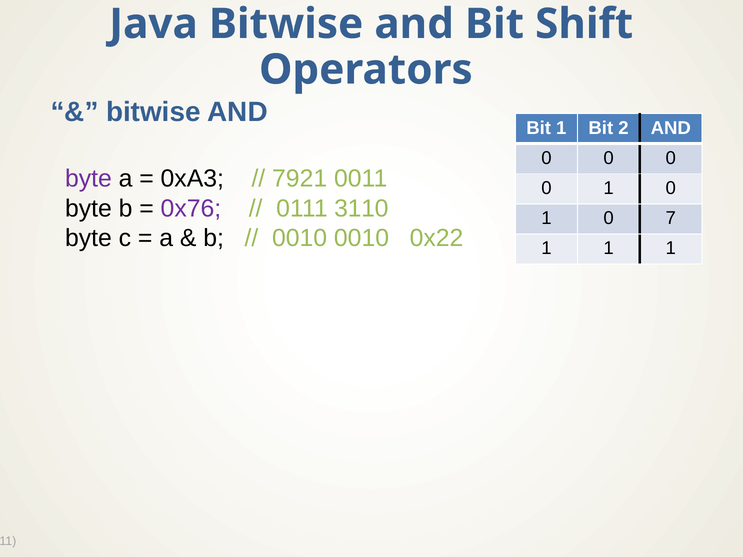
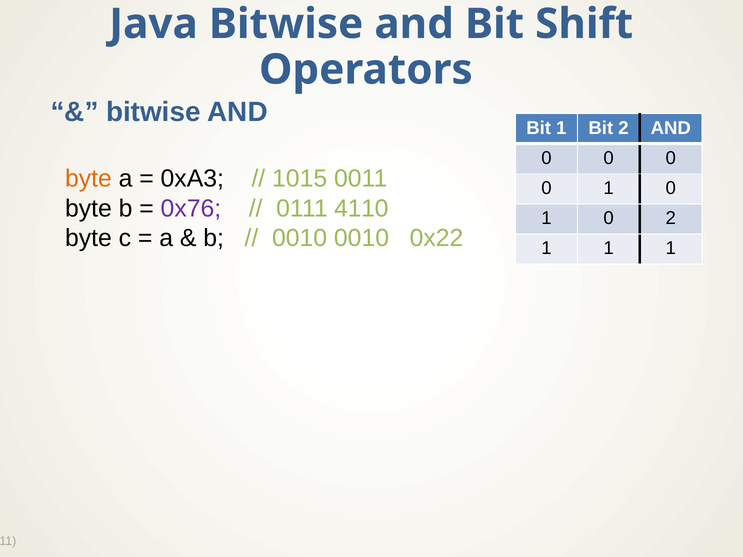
byte at (88, 179) colour: purple -> orange
7921: 7921 -> 1015
3110: 3110 -> 4110
0 7: 7 -> 2
